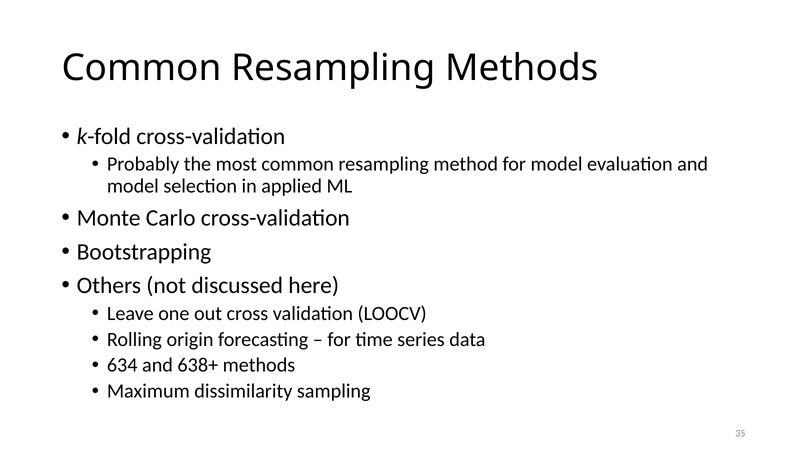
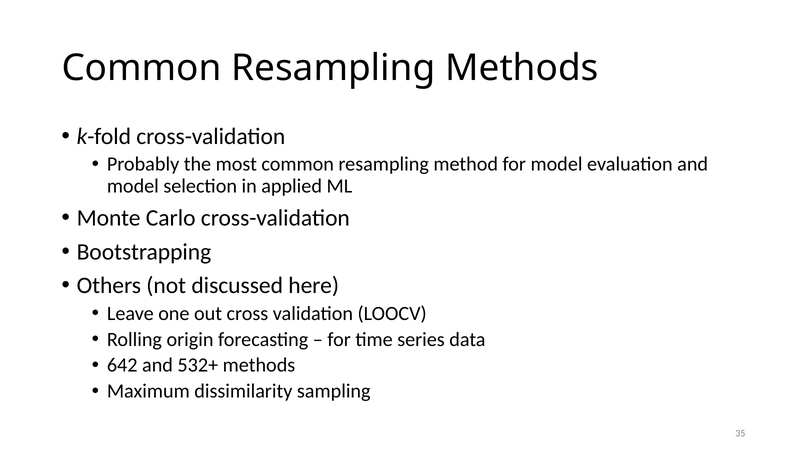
634: 634 -> 642
638+: 638+ -> 532+
